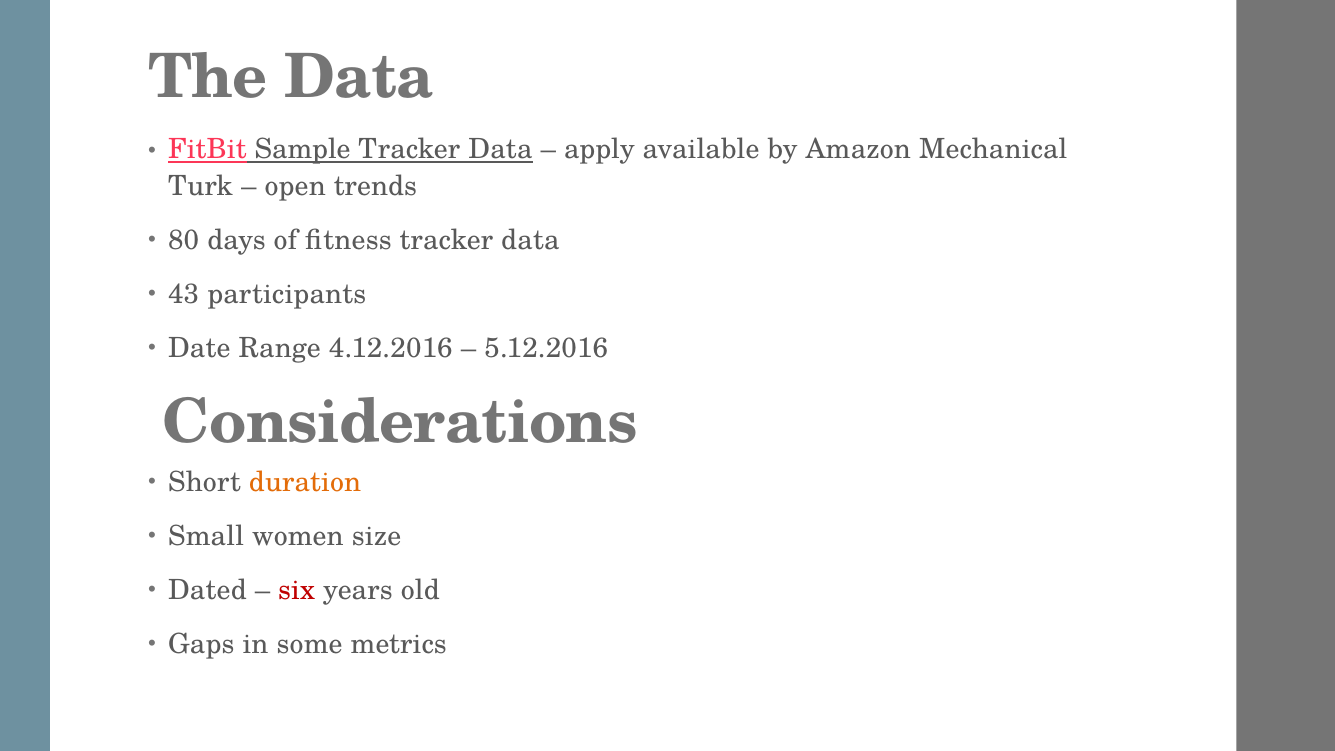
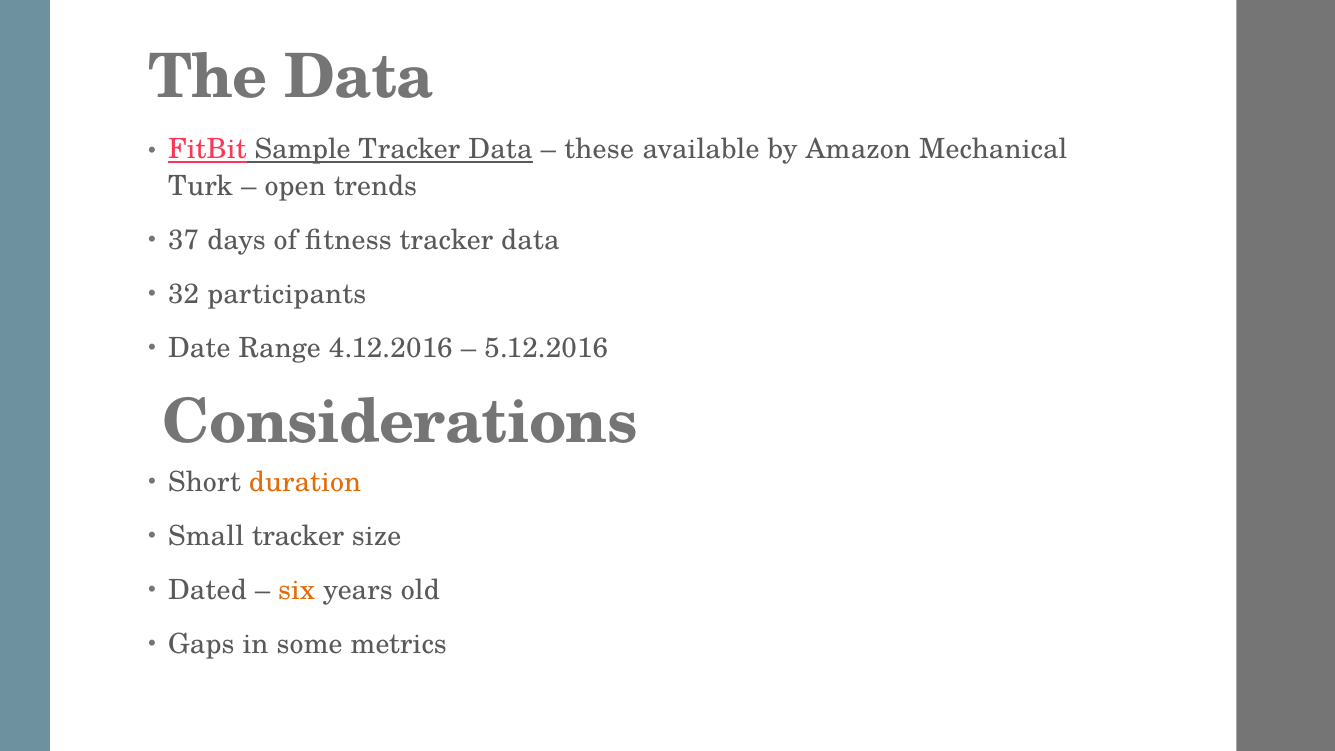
apply: apply -> these
80: 80 -> 37
43: 43 -> 32
Small women: women -> tracker
six colour: red -> orange
